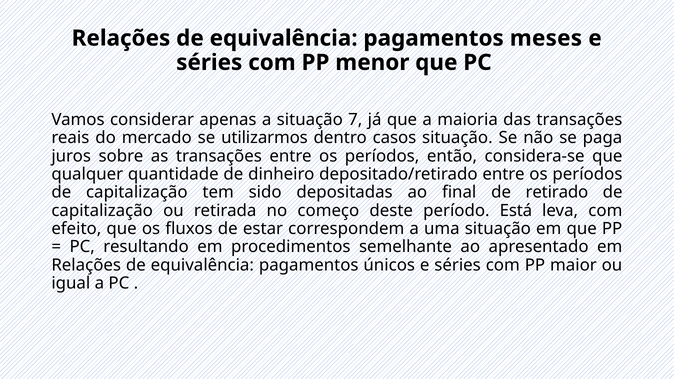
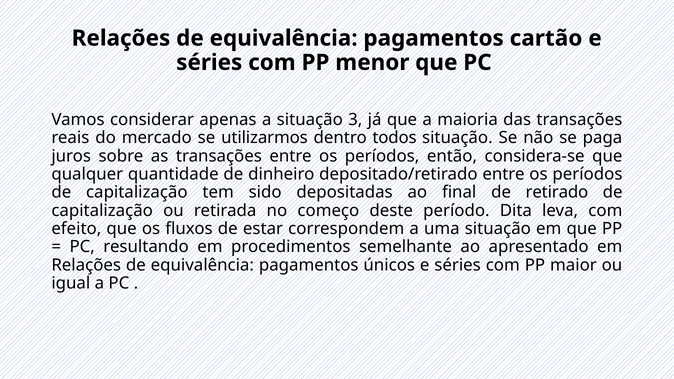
meses: meses -> cartão
7: 7 -> 3
casos: casos -> todos
Está: Está -> Dita
